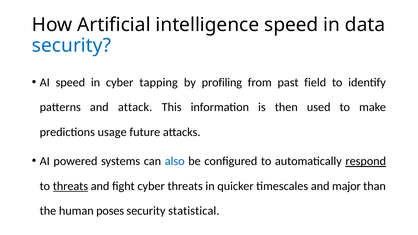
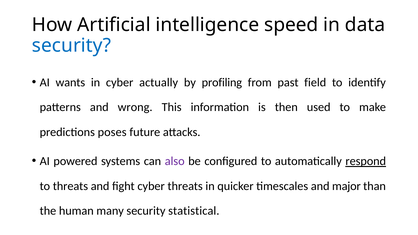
AI speed: speed -> wants
tapping: tapping -> actually
attack: attack -> wrong
usage: usage -> poses
also colour: blue -> purple
threats at (70, 186) underline: present -> none
poses: poses -> many
